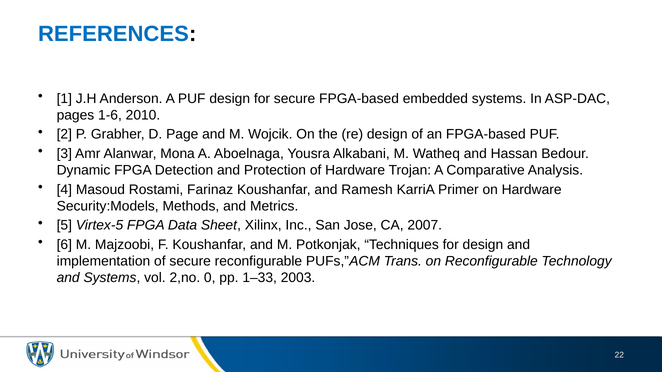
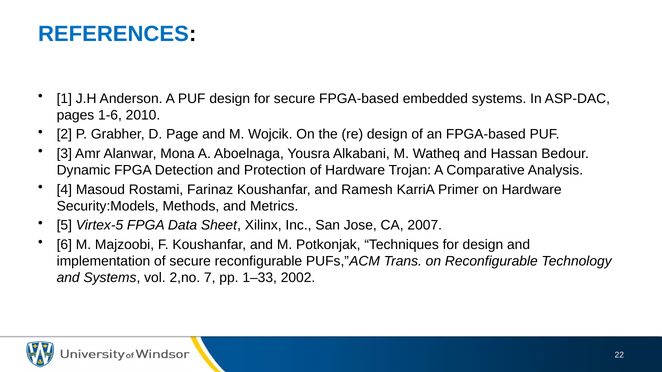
0: 0 -> 7
2003: 2003 -> 2002
